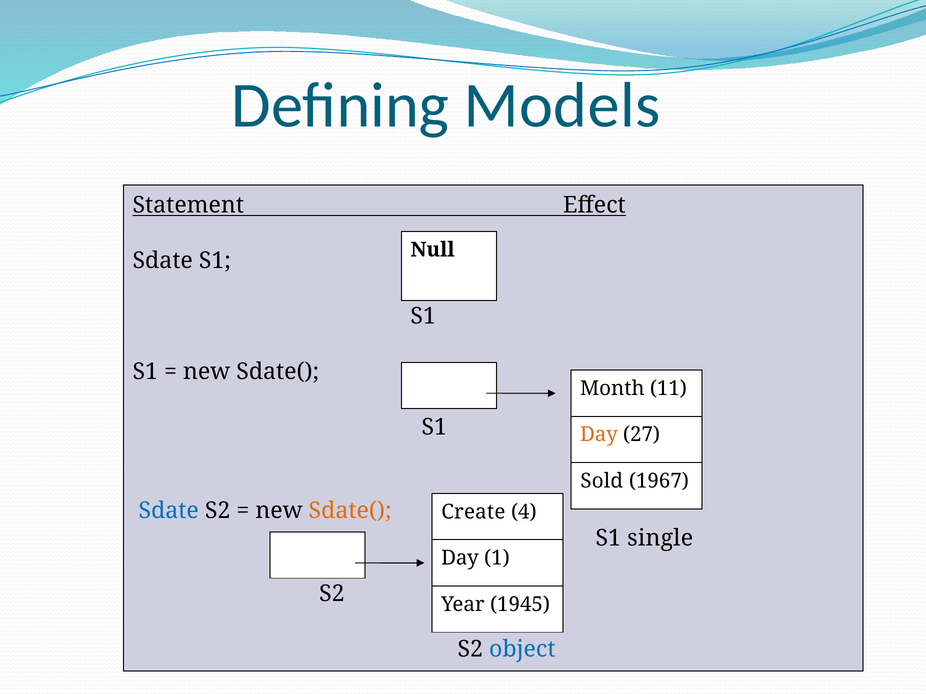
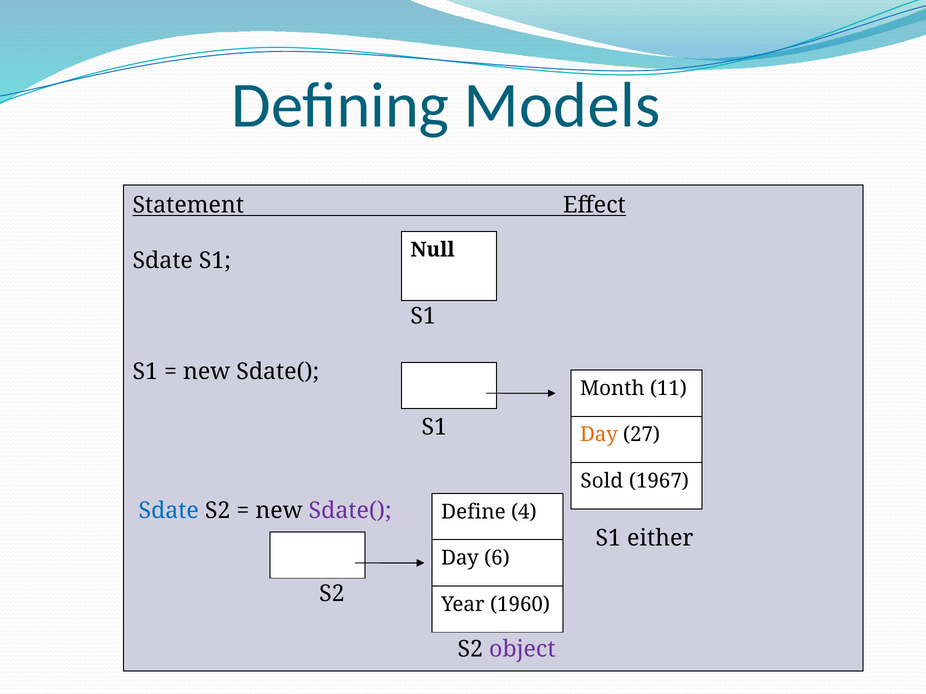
Sdate( at (350, 511) colour: orange -> purple
Create: Create -> Define
single: single -> either
1: 1 -> 6
1945: 1945 -> 1960
object colour: blue -> purple
